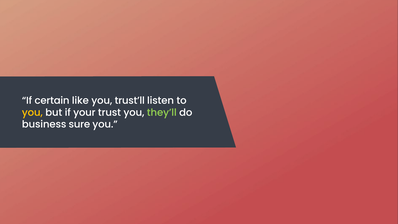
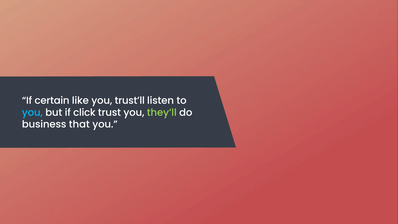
you at (32, 112) colour: yellow -> light blue
your: your -> click
sure: sure -> that
